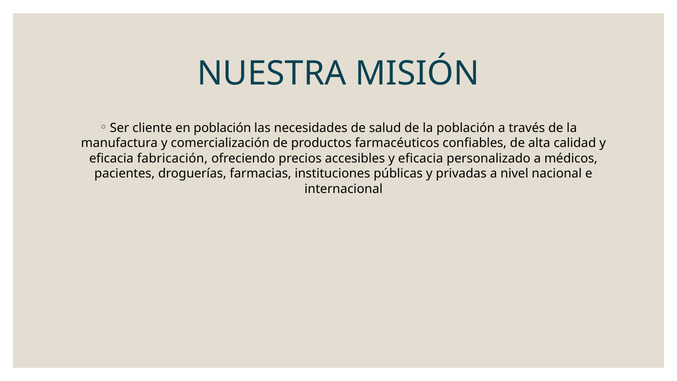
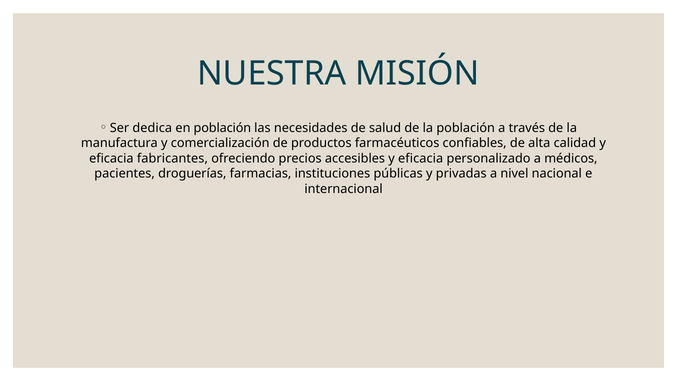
cliente: cliente -> dedica
fabricación: fabricación -> fabricantes
